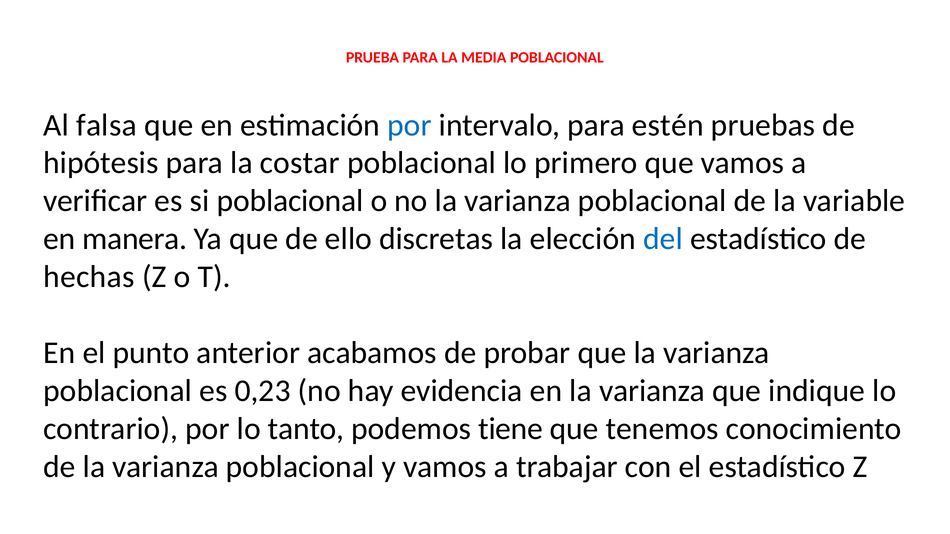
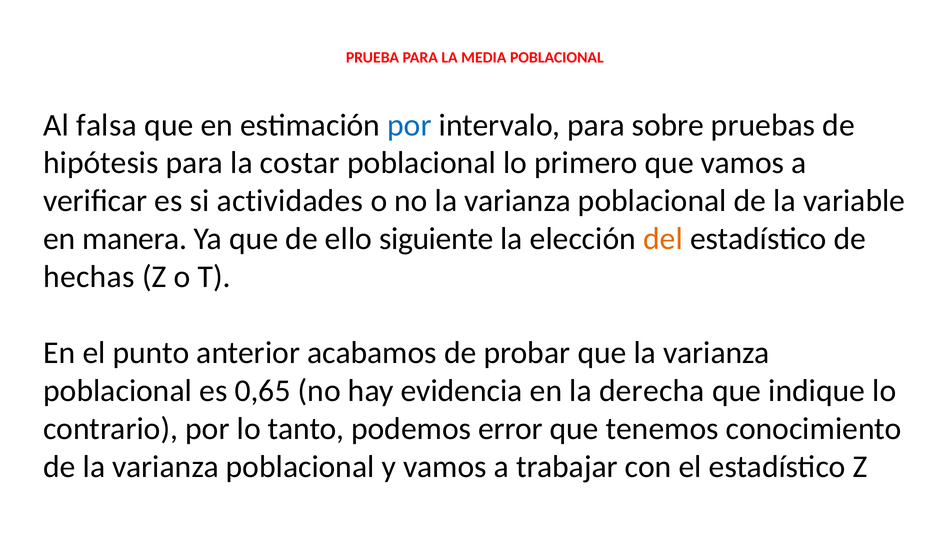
estén: estén -> sobre
si poblacional: poblacional -> actividades
discretas: discretas -> siguiente
del colour: blue -> orange
0,23: 0,23 -> 0,65
en la varianza: varianza -> derecha
tiene: tiene -> error
